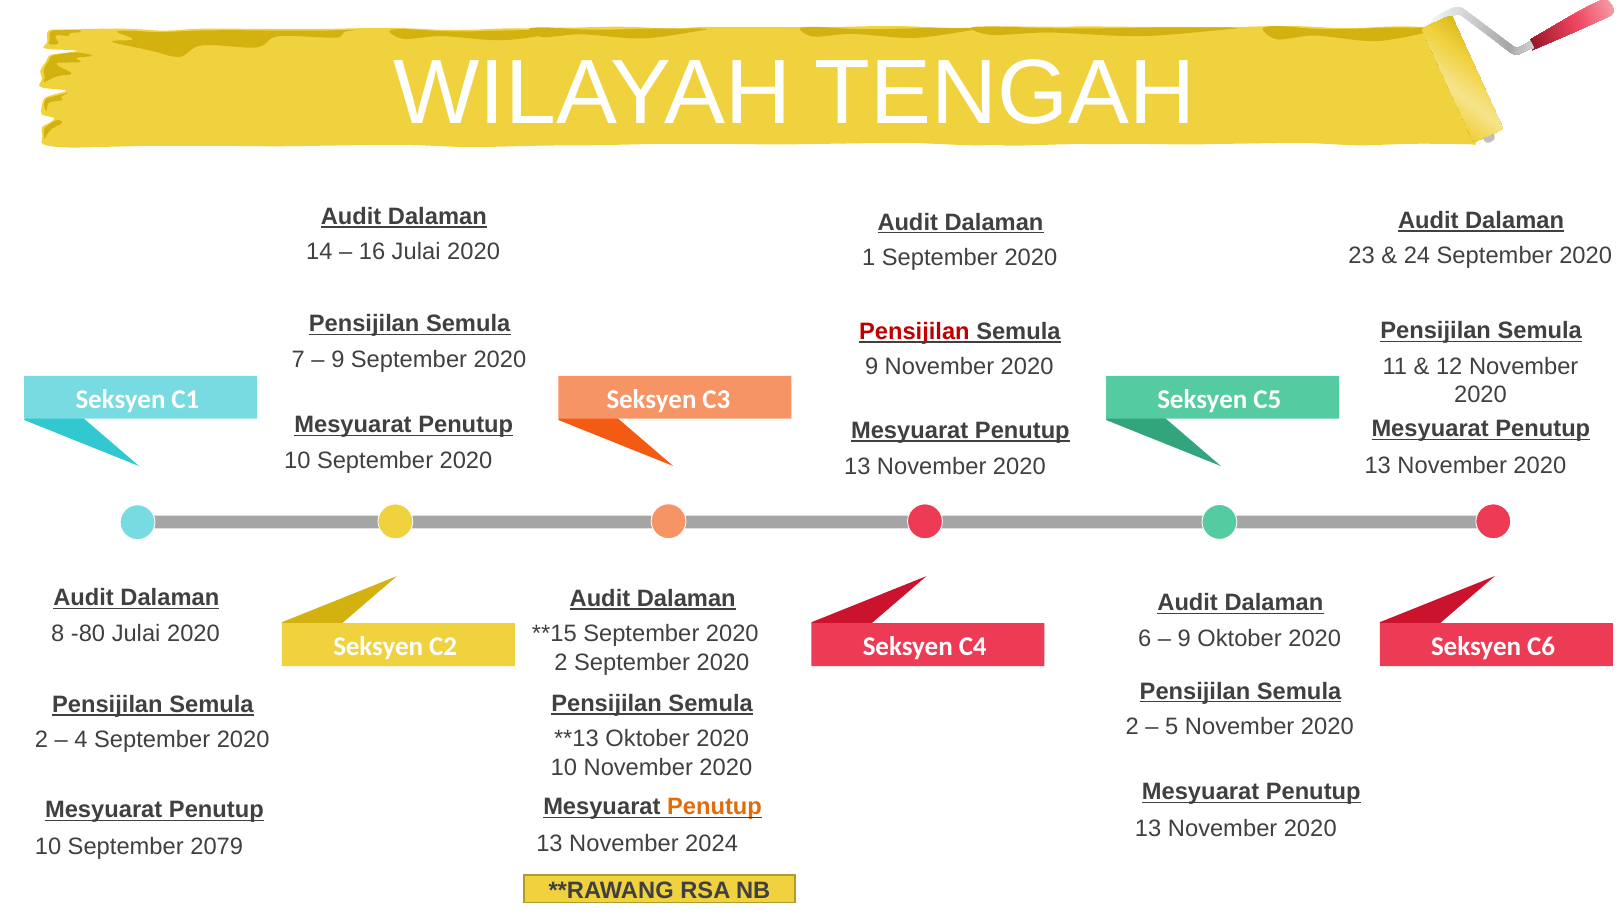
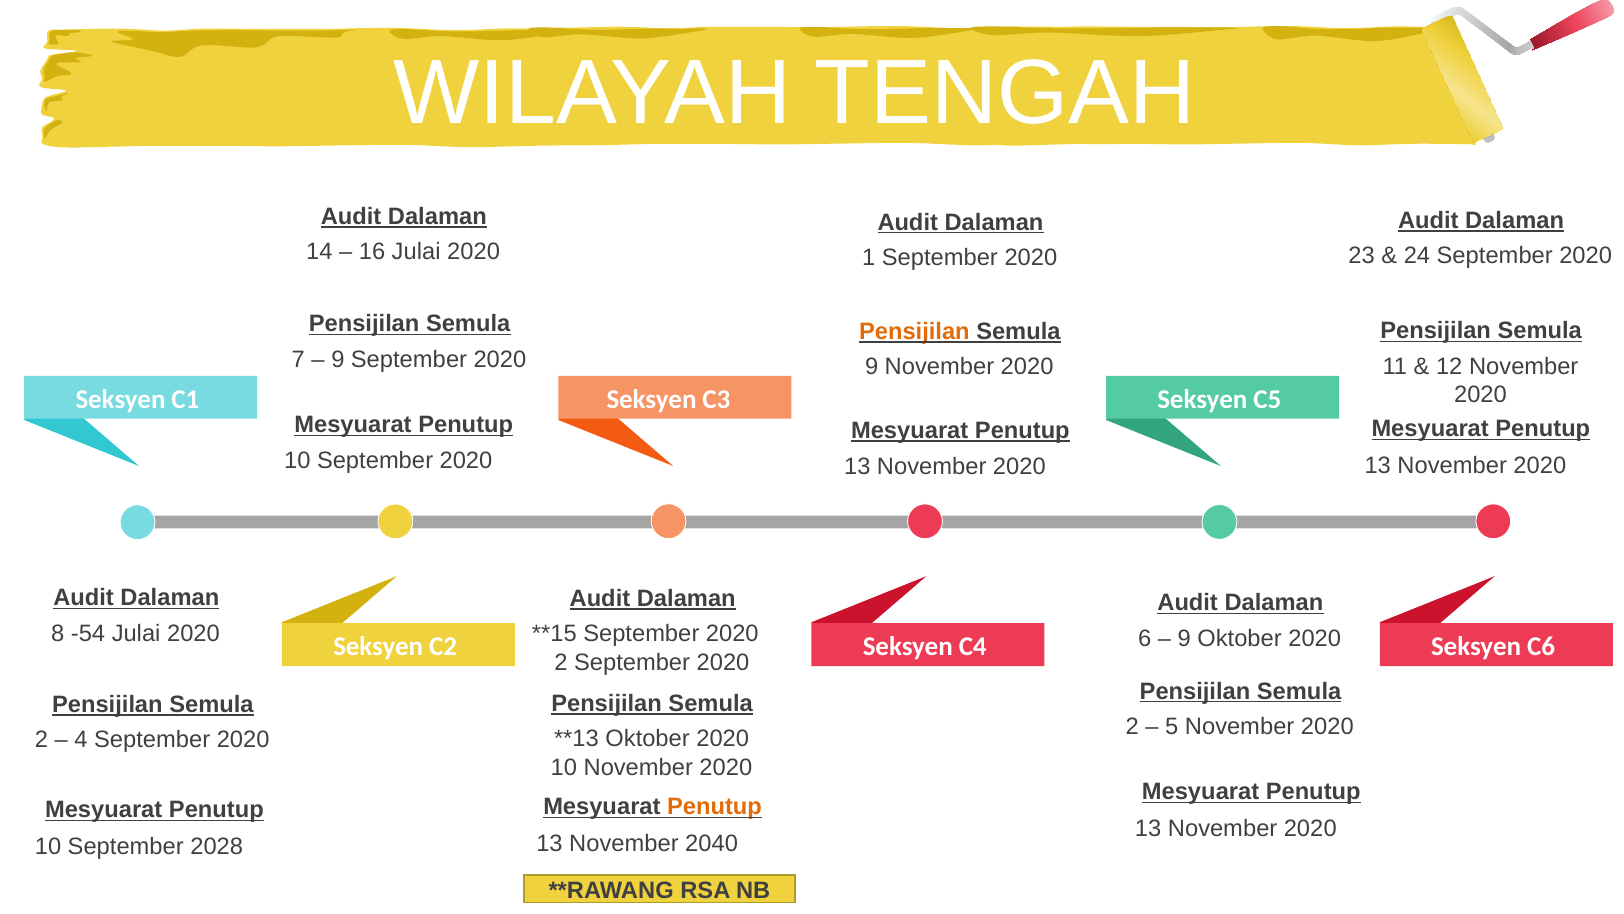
Pensijilan at (914, 331) colour: red -> orange
-80: -80 -> -54
2024: 2024 -> 2040
2079: 2079 -> 2028
